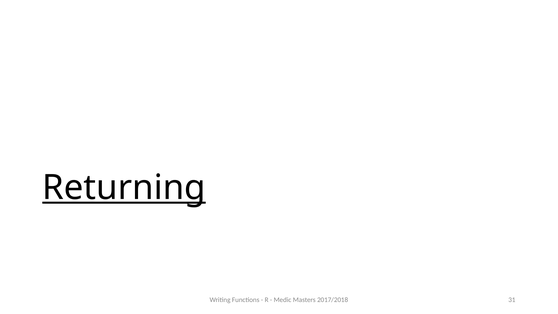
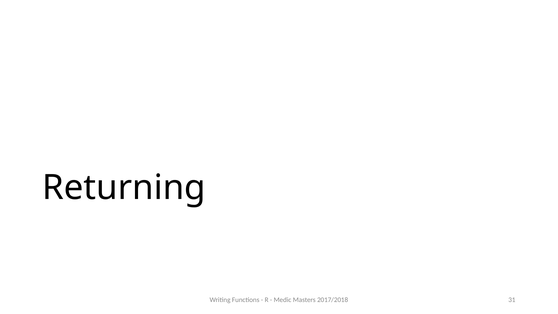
Returning underline: present -> none
